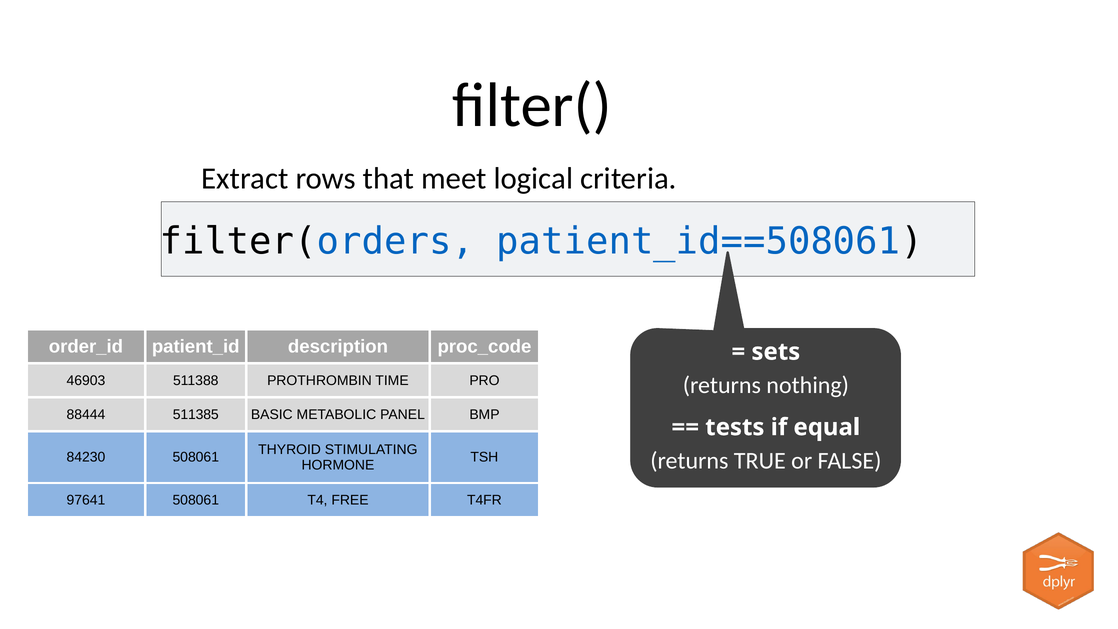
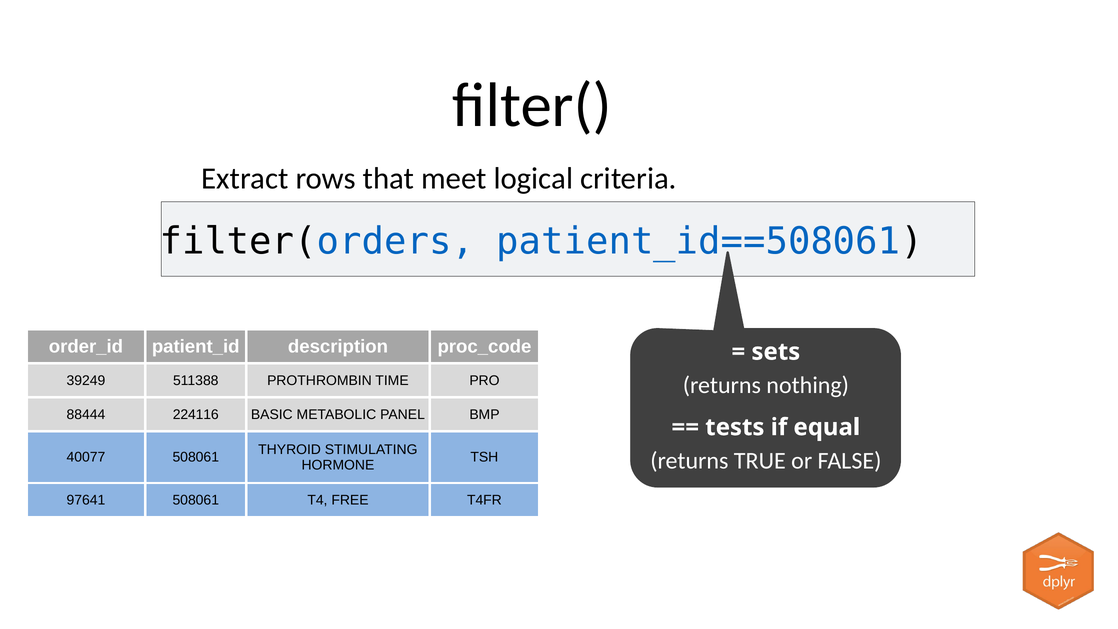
46903: 46903 -> 39249
511385: 511385 -> 224116
84230: 84230 -> 40077
